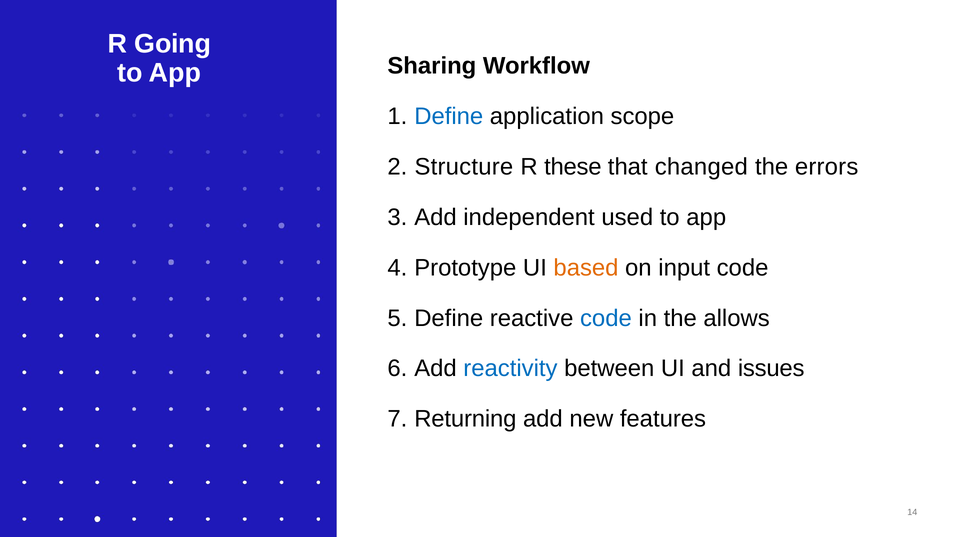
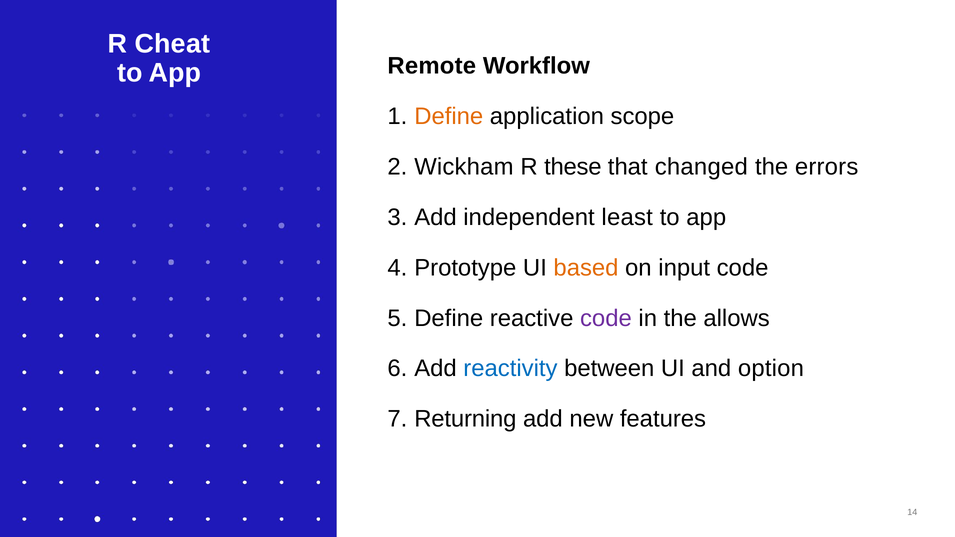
Going: Going -> Cheat
Sharing: Sharing -> Remote
Define at (449, 116) colour: blue -> orange
Structure: Structure -> Wickham
used: used -> least
code at (606, 318) colour: blue -> purple
issues: issues -> option
